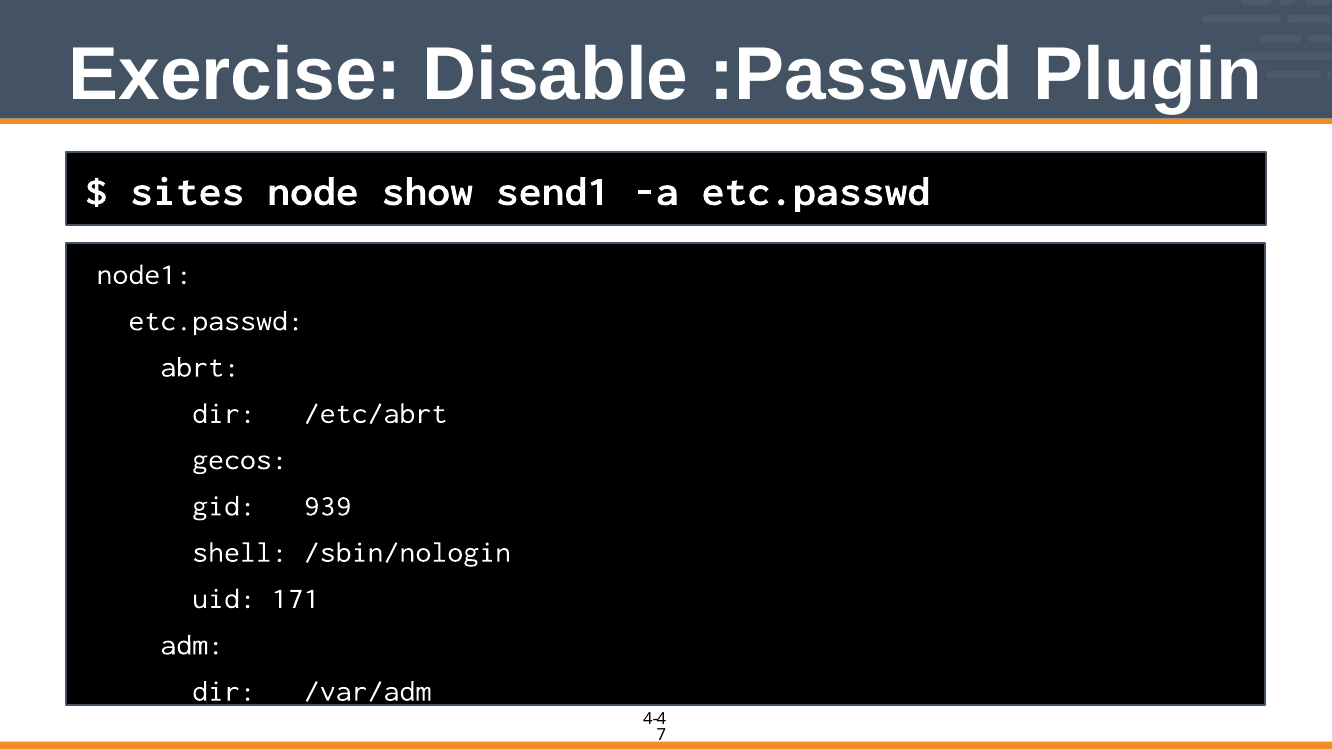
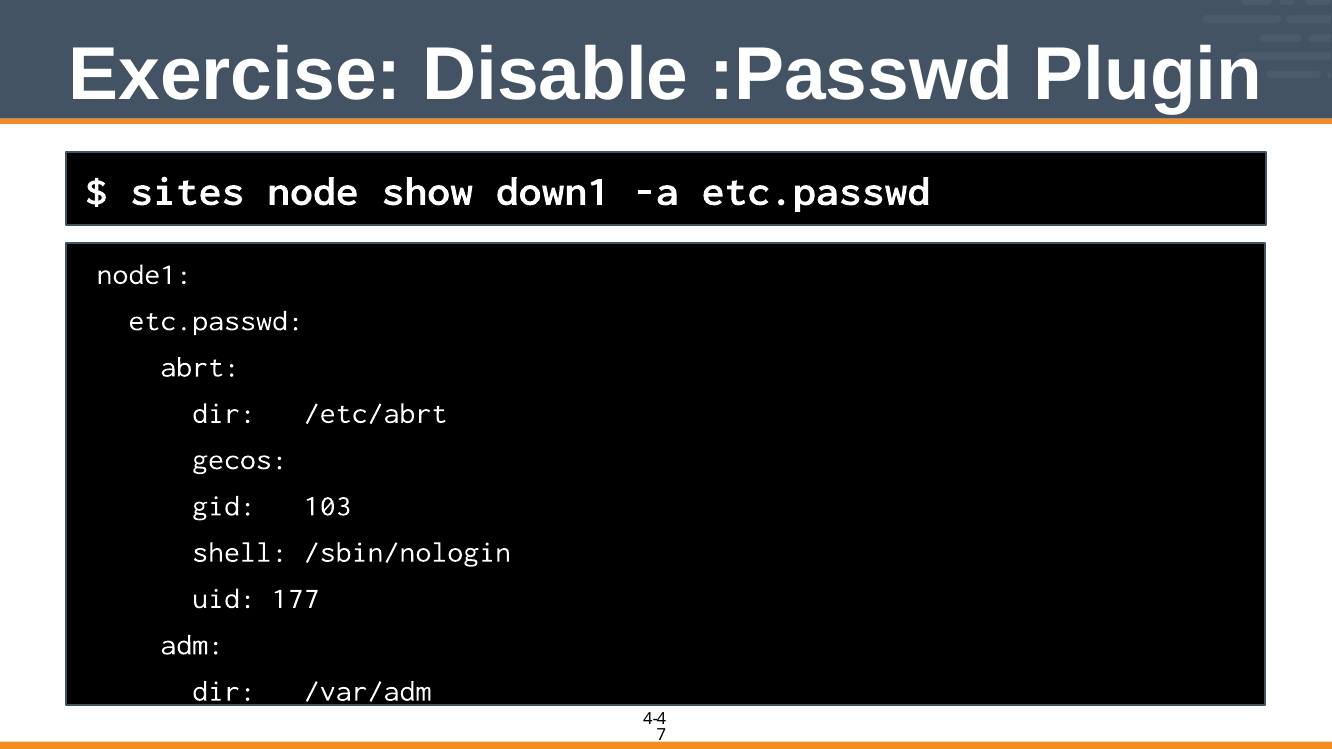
send1: send1 -> down1
939: 939 -> 103
171: 171 -> 177
